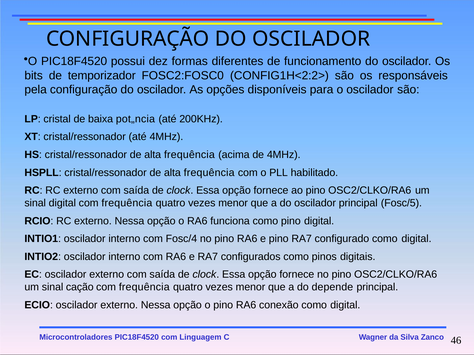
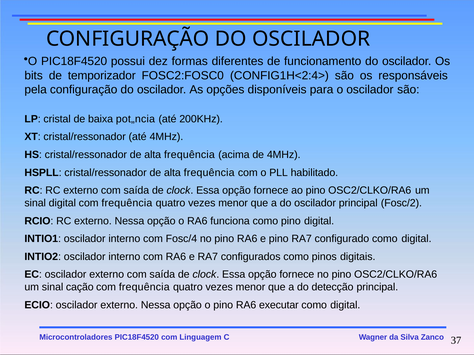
CONFIG1H<2:2>: CONFIG1H<2:2> -> CONFIG1H<2:4>
Fosc/5: Fosc/5 -> Fosc/2
depende: depende -> detecção
conexão: conexão -> executar
46: 46 -> 37
